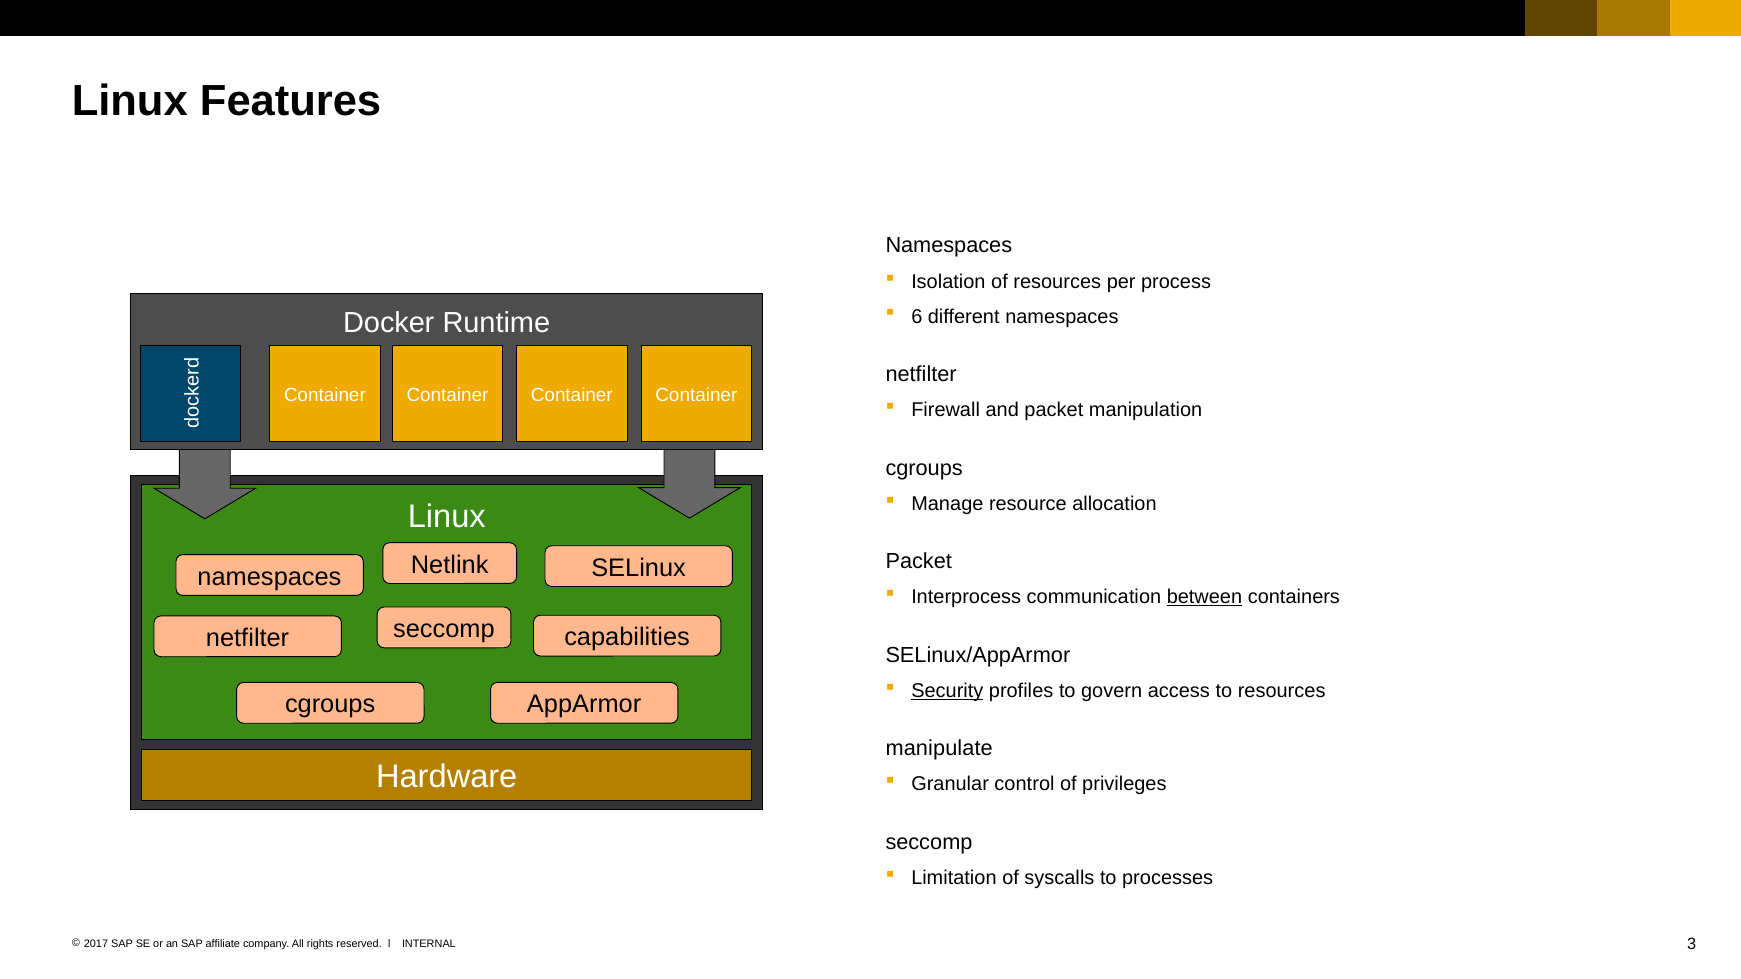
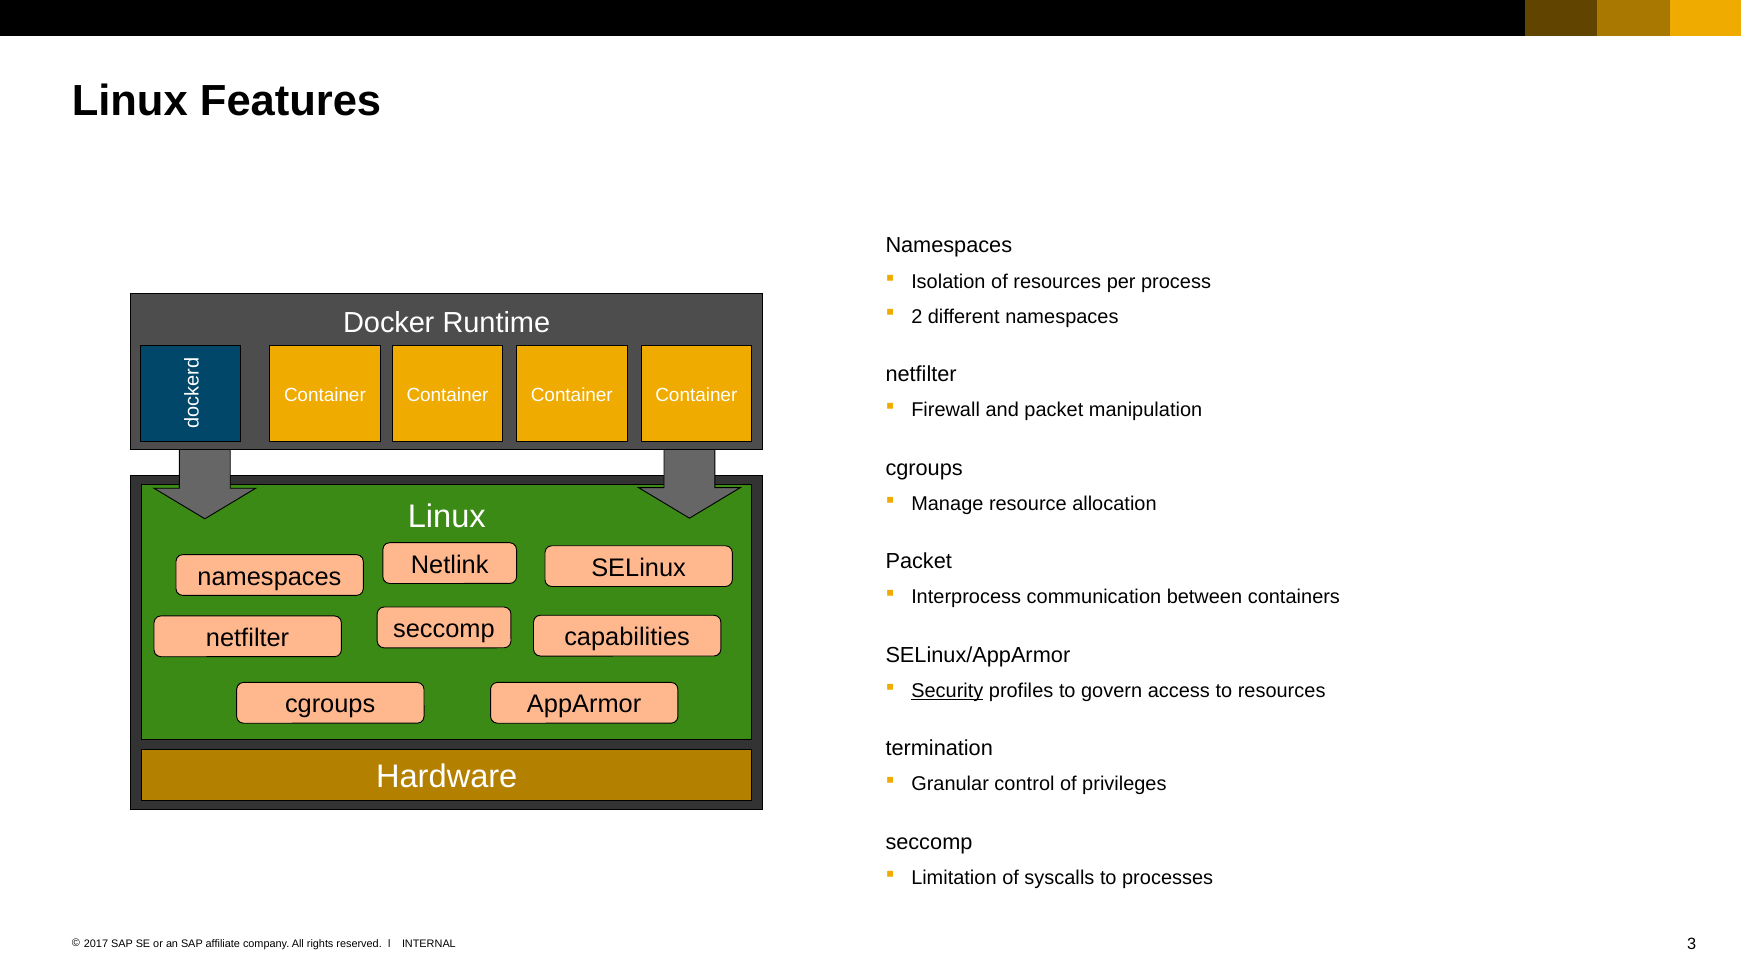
6: 6 -> 2
between underline: present -> none
manipulate: manipulate -> termination
